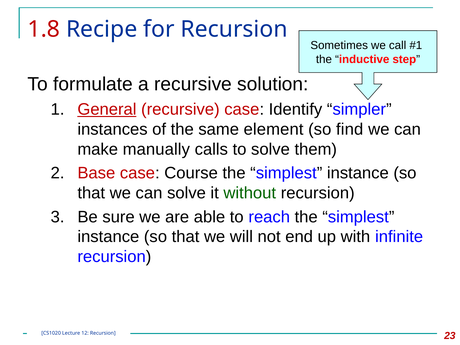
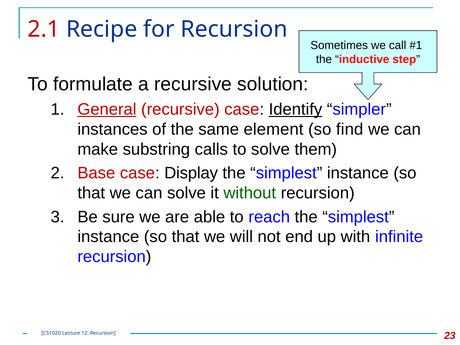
1.8: 1.8 -> 2.1
Identify underline: none -> present
manually: manually -> substring
Course: Course -> Display
